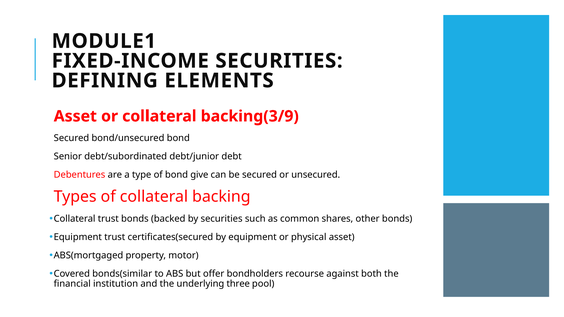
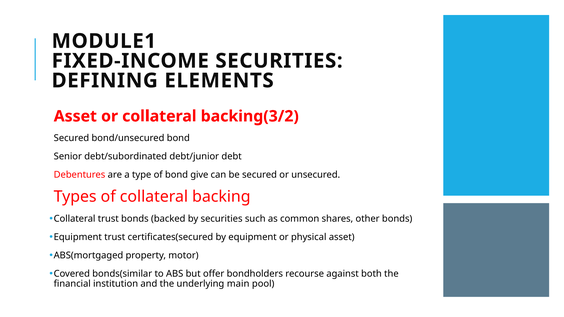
backing(3/9: backing(3/9 -> backing(3/2
three: three -> main
